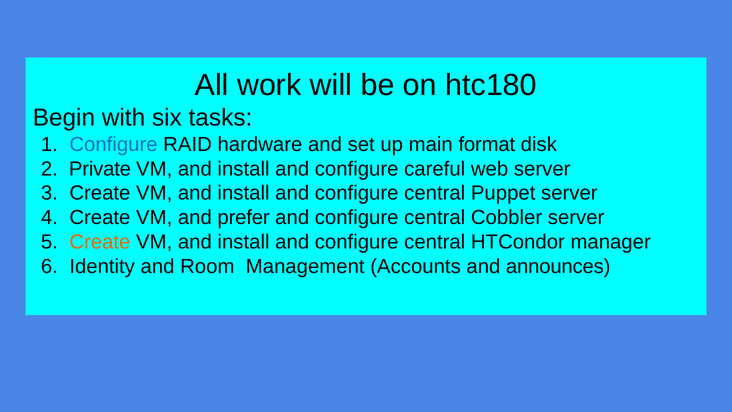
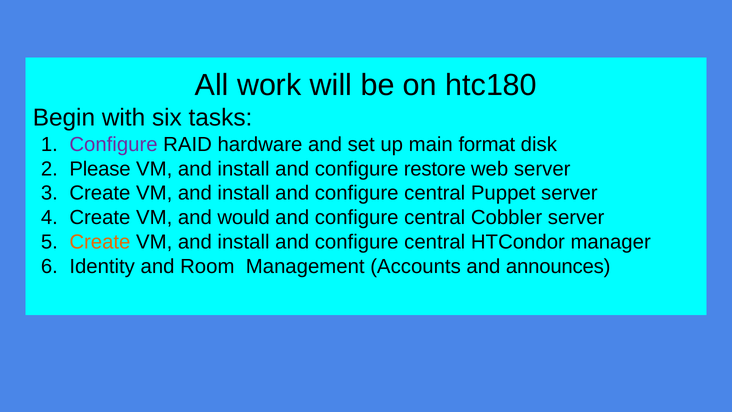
Configure at (113, 144) colour: blue -> purple
Private: Private -> Please
careful: careful -> restore
prefer: prefer -> would
